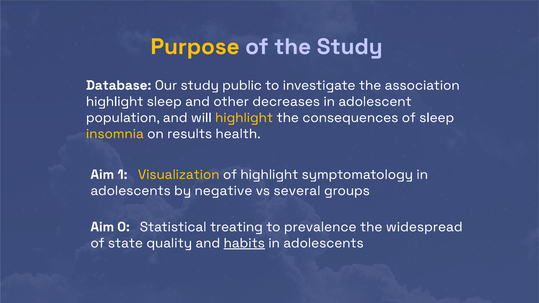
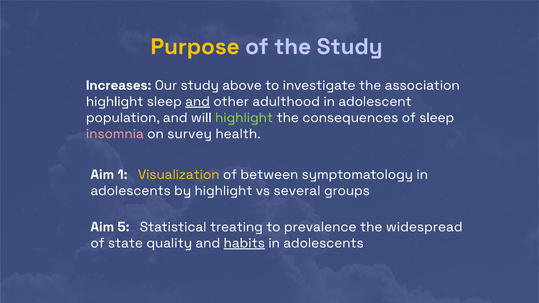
Database: Database -> Increases
public: public -> above
and at (198, 101) underline: none -> present
decreases: decreases -> adulthood
highlight at (244, 118) colour: yellow -> light green
insomnia colour: yellow -> pink
results: results -> survey
of highlight: highlight -> between
by negative: negative -> highlight
0: 0 -> 5
